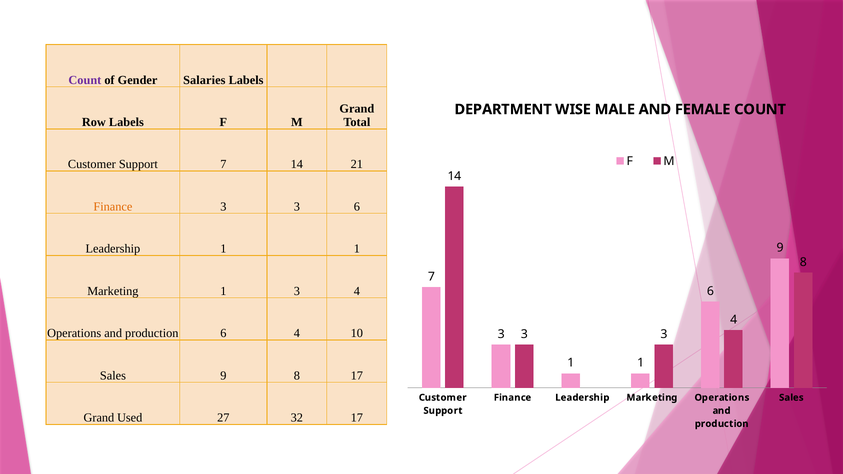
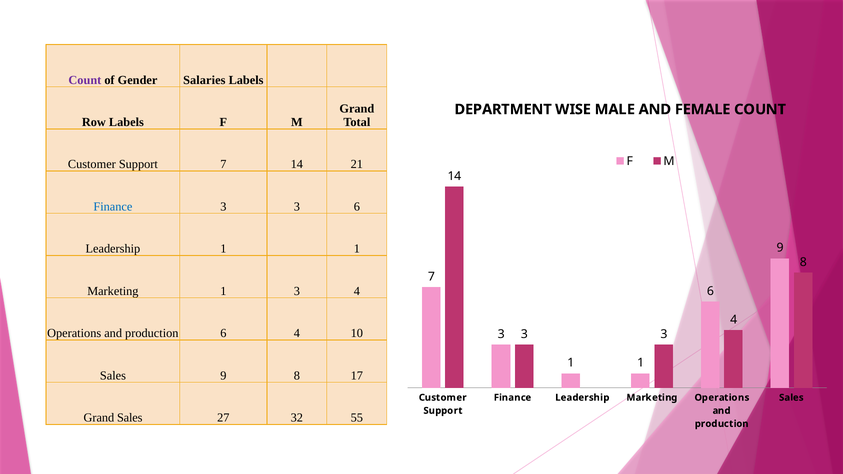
Finance at (113, 207) colour: orange -> blue
Grand Used: Used -> Sales
32 17: 17 -> 55
